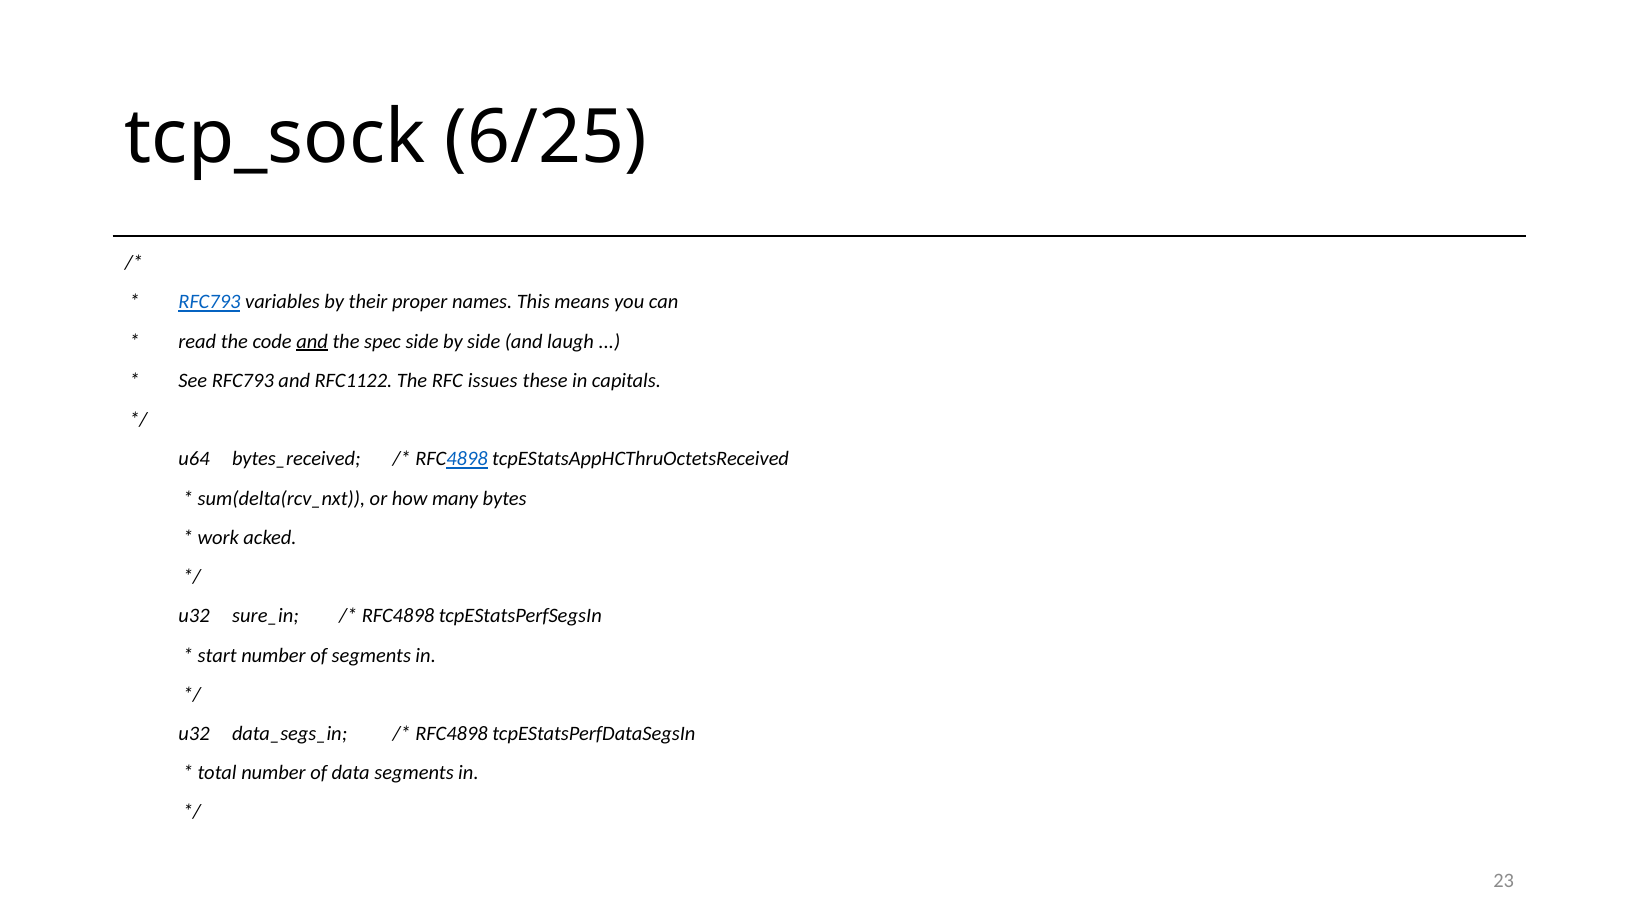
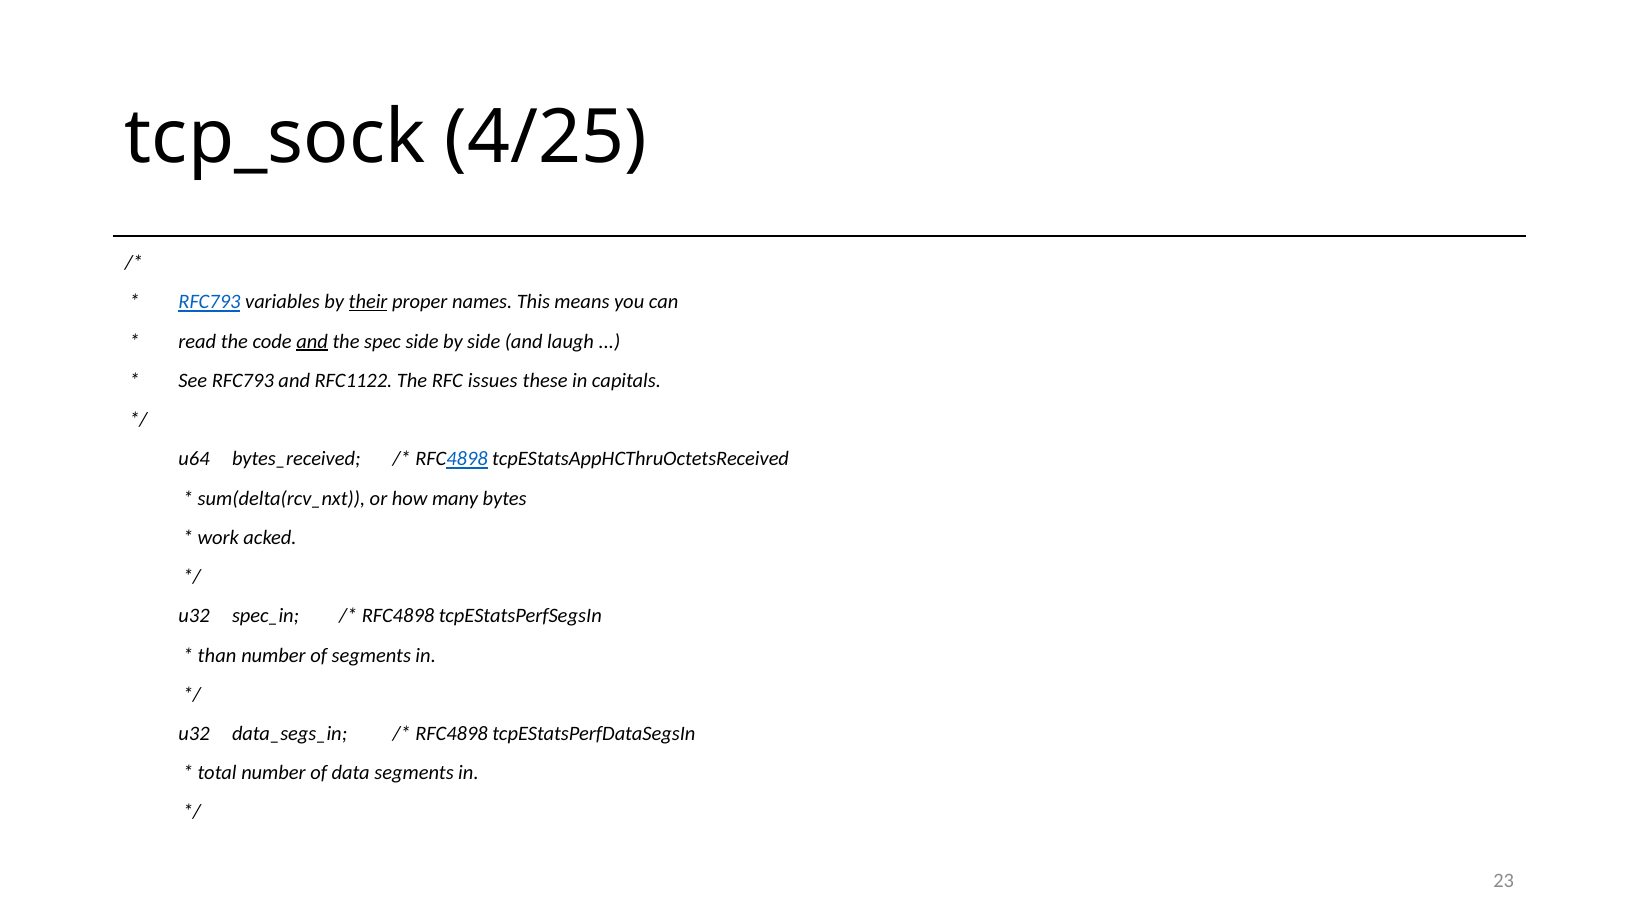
6/25: 6/25 -> 4/25
their underline: none -> present
sure_in: sure_in -> spec_in
start: start -> than
